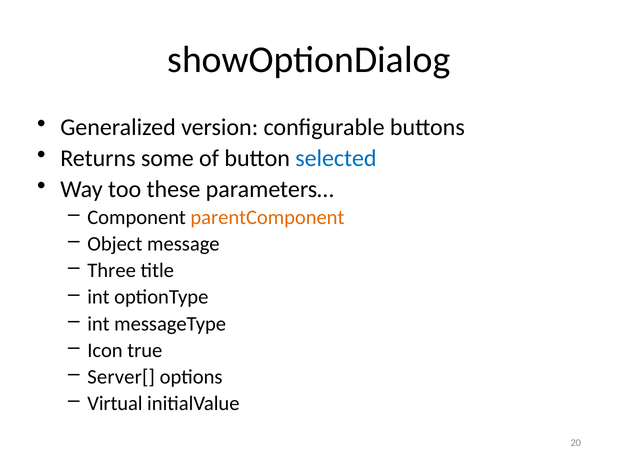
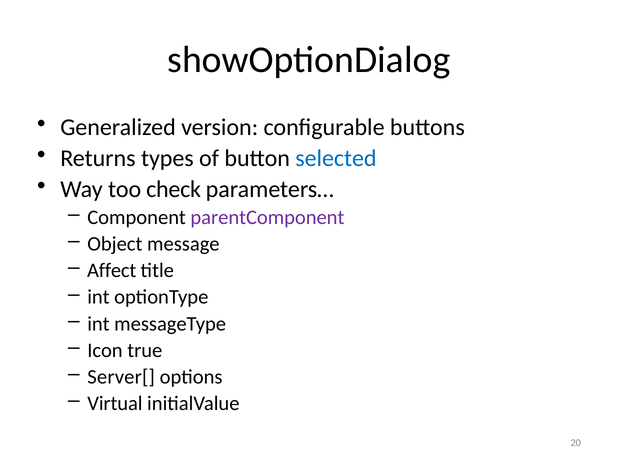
some: some -> types
these: these -> check
parentComponent colour: orange -> purple
Three: Three -> Affect
